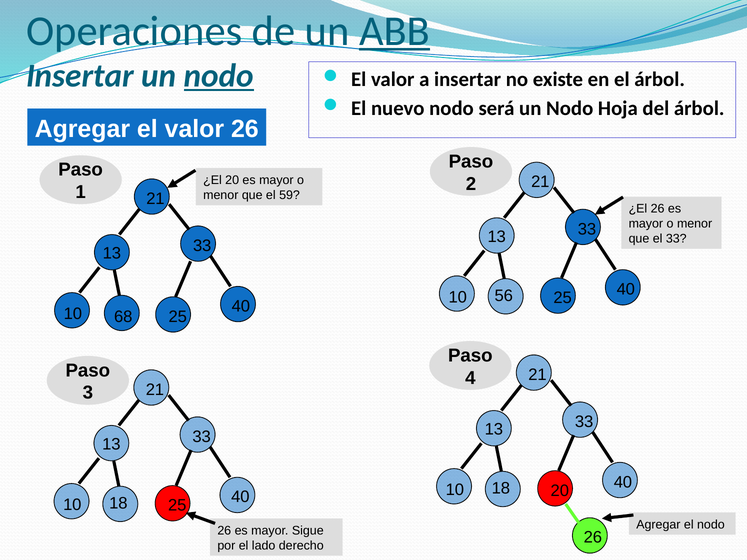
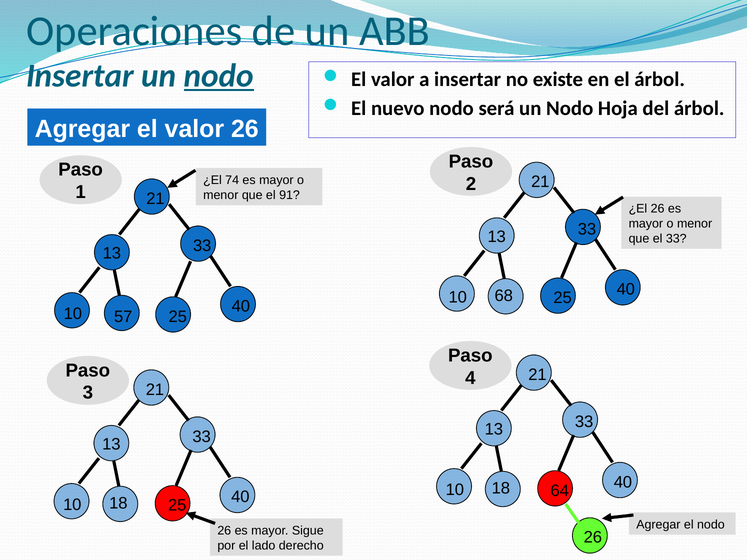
ABB underline: present -> none
¿El 20: 20 -> 74
59: 59 -> 91
56: 56 -> 68
68: 68 -> 57
18 20: 20 -> 64
